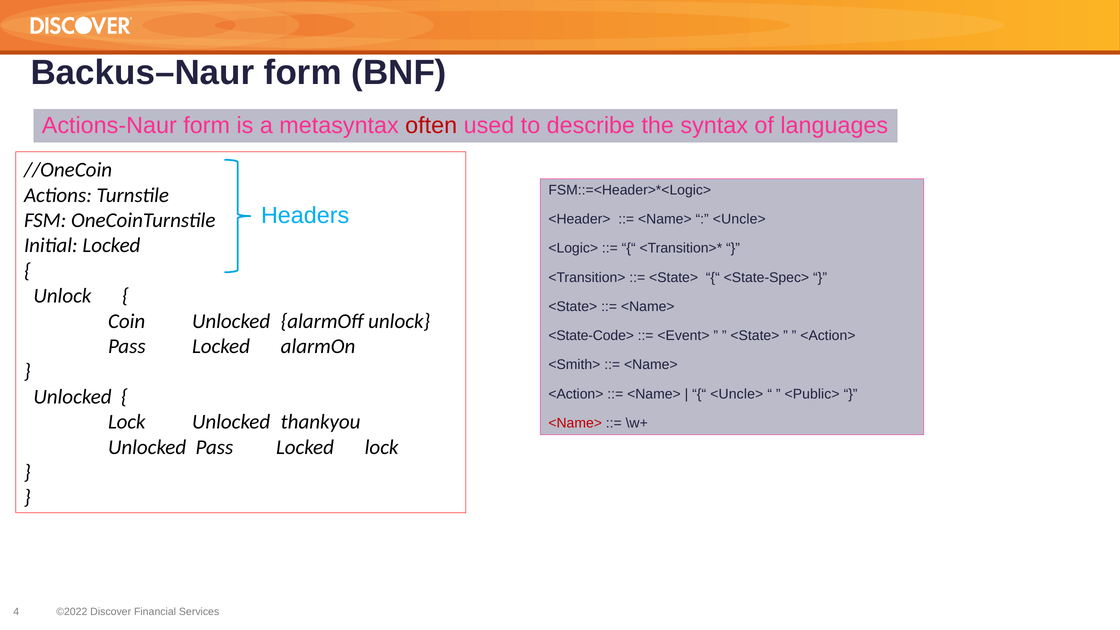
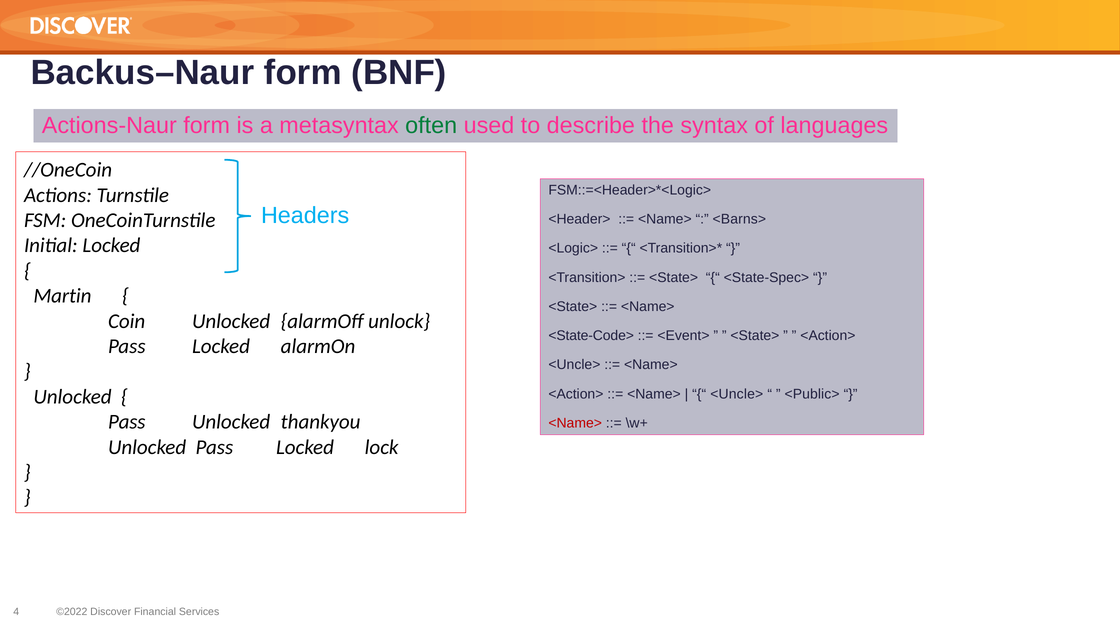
often colour: red -> green
<Uncle> at (739, 219): <Uncle> -> <Barns>
Unlock at (62, 296): Unlock -> Martin
<Smith> at (574, 365): <Smith> -> <Uncle>
Lock at (127, 422): Lock -> Pass
